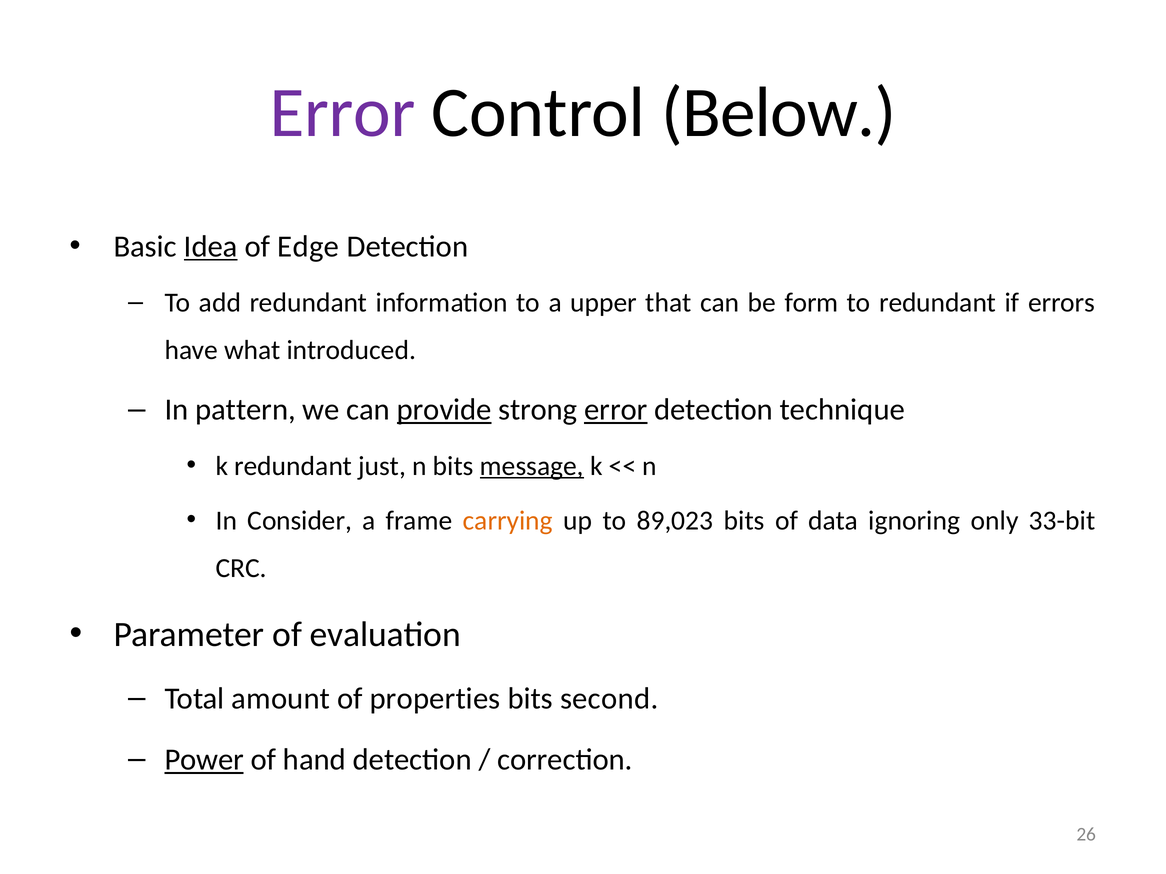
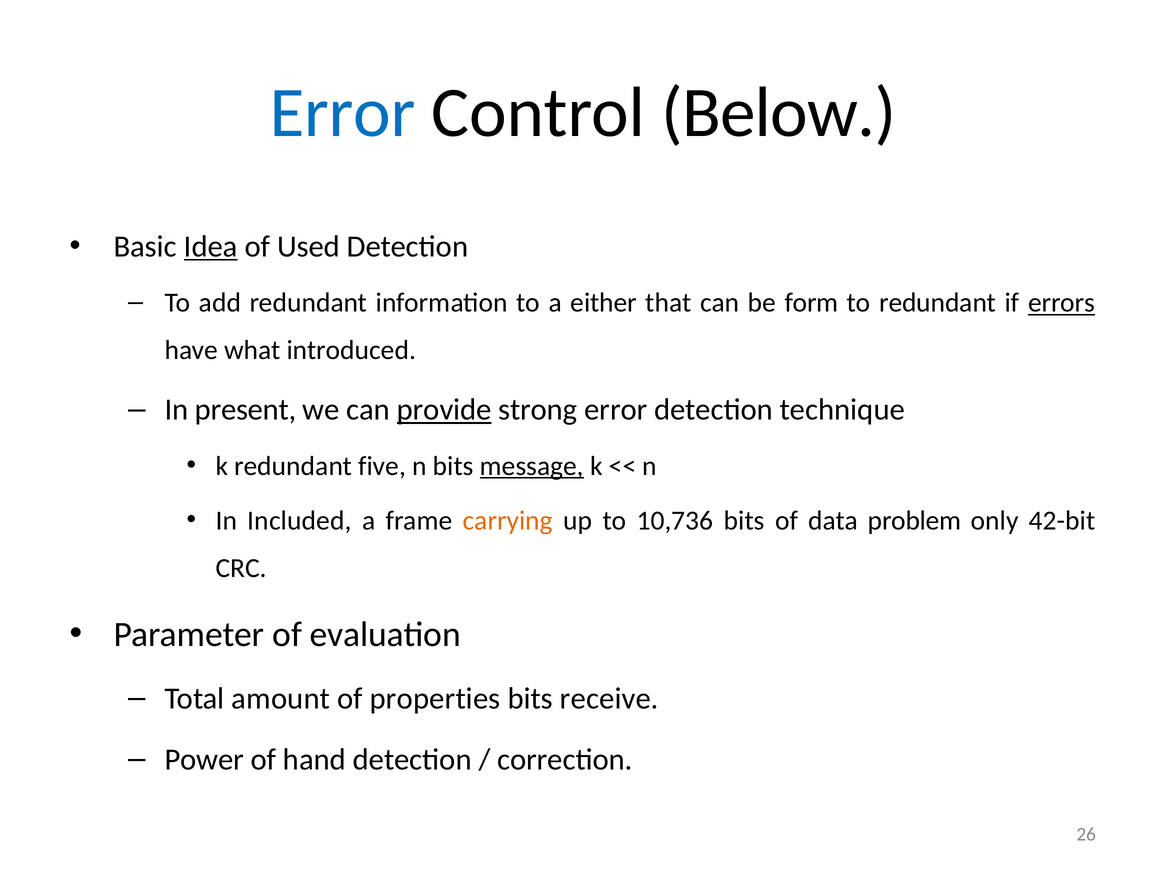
Error at (343, 113) colour: purple -> blue
Edge: Edge -> Used
upper: upper -> either
errors underline: none -> present
pattern: pattern -> present
error at (616, 410) underline: present -> none
just: just -> five
Consider: Consider -> Included
89,023: 89,023 -> 10,736
ignoring: ignoring -> problem
33-bit: 33-bit -> 42-bit
second: second -> receive
Power underline: present -> none
